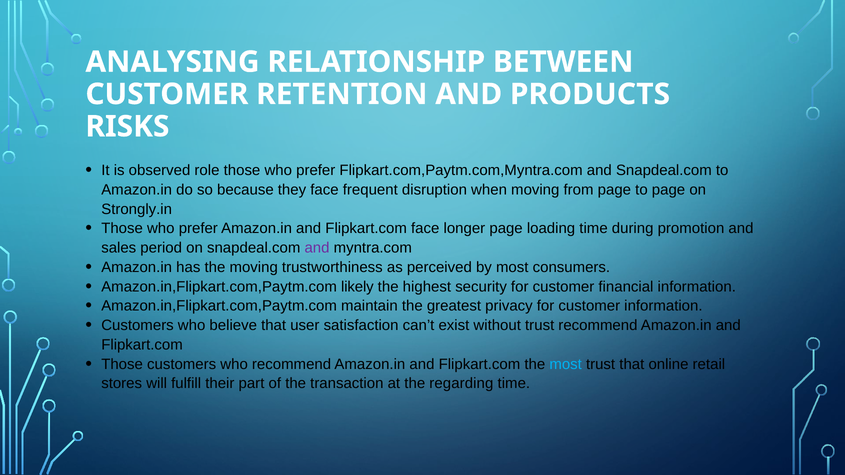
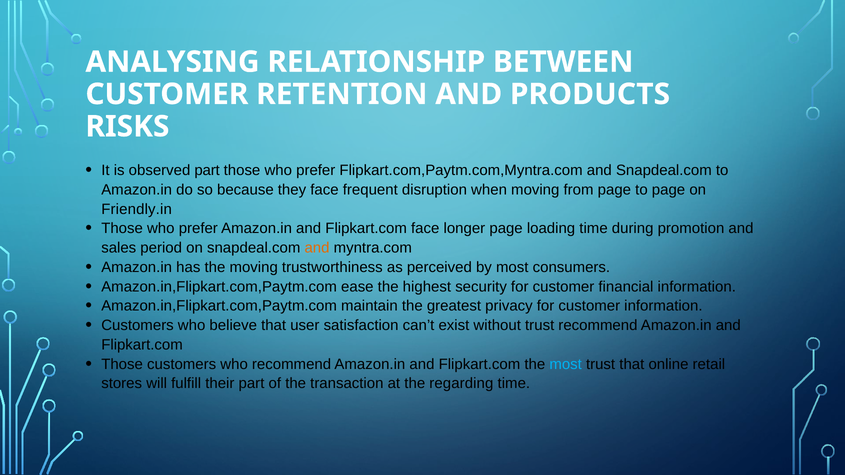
observed role: role -> part
Strongly.in: Strongly.in -> Friendly.in
and at (317, 248) colour: purple -> orange
likely: likely -> ease
